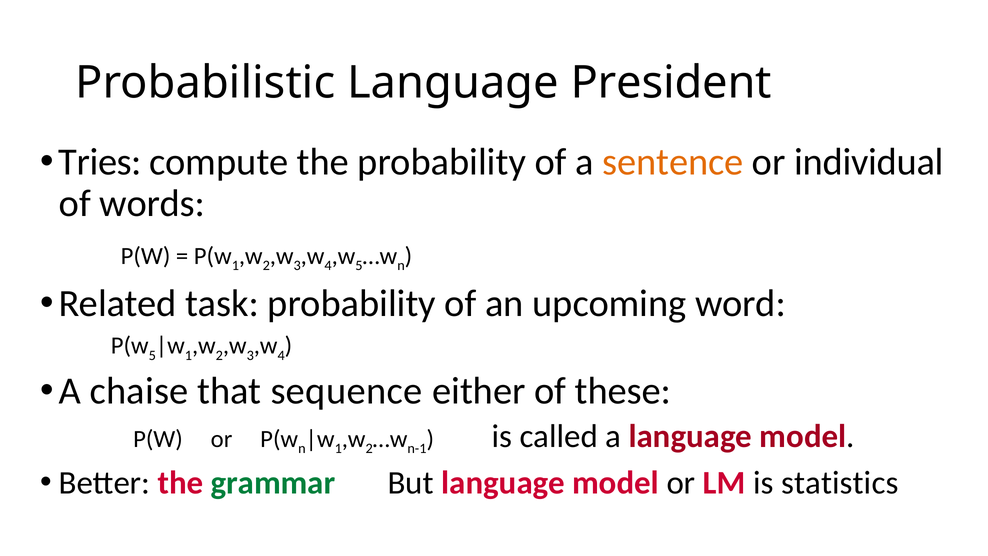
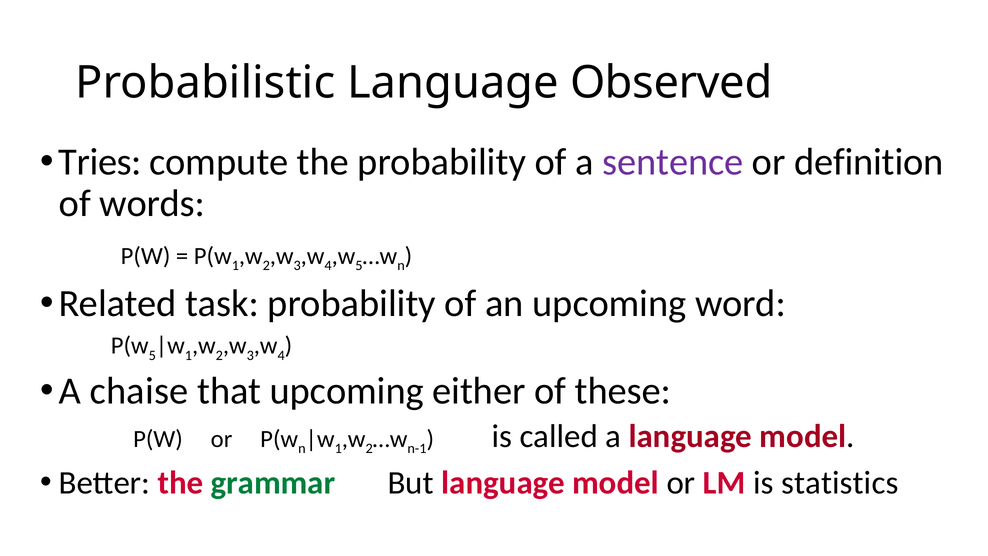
President: President -> Observed
sentence colour: orange -> purple
individual: individual -> definition
that sequence: sequence -> upcoming
